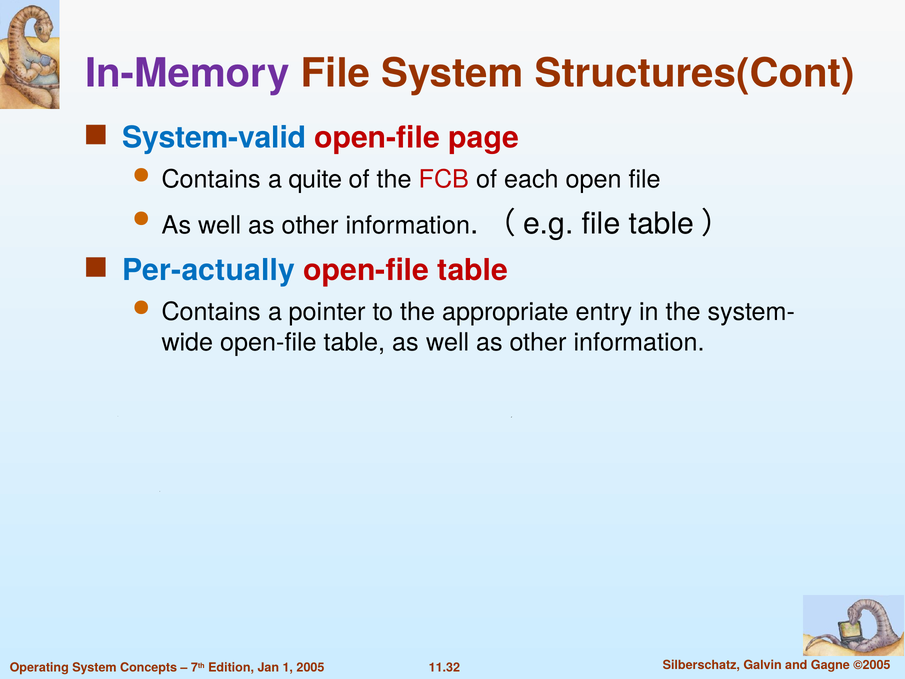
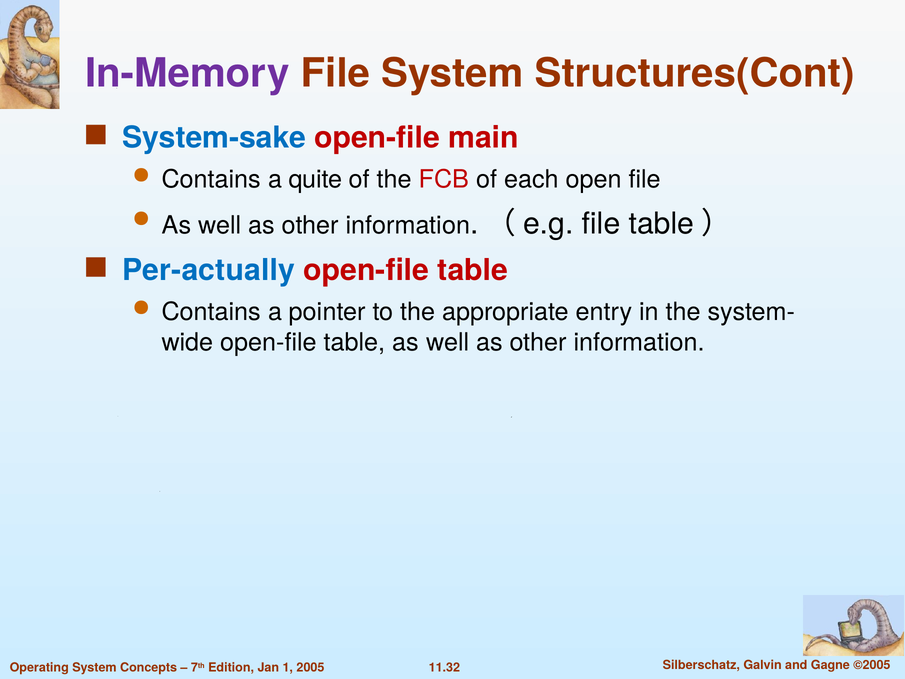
System-valid: System-valid -> System-sake
page: page -> main
